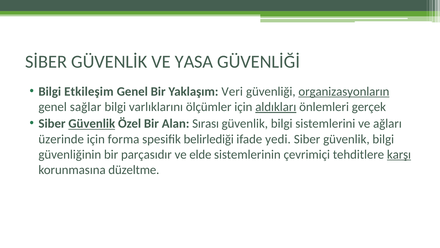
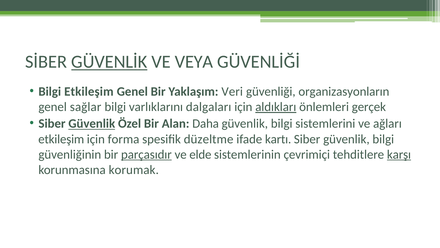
GÜVENLİK underline: none -> present
YASA: YASA -> VEYA
organizasyonların underline: present -> none
ölçümler: ölçümler -> dalgaları
Sırası: Sırası -> Daha
üzerinde at (61, 139): üzerinde -> etkileşim
belirlediği: belirlediği -> düzeltme
yedi: yedi -> kartı
parçasıdır underline: none -> present
düzeltme: düzeltme -> korumak
